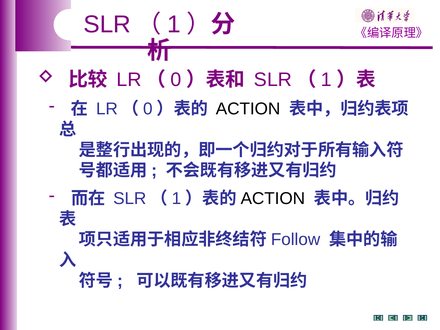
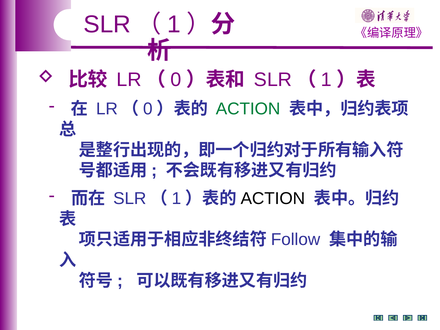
ACTION at (248, 109) colour: black -> green
